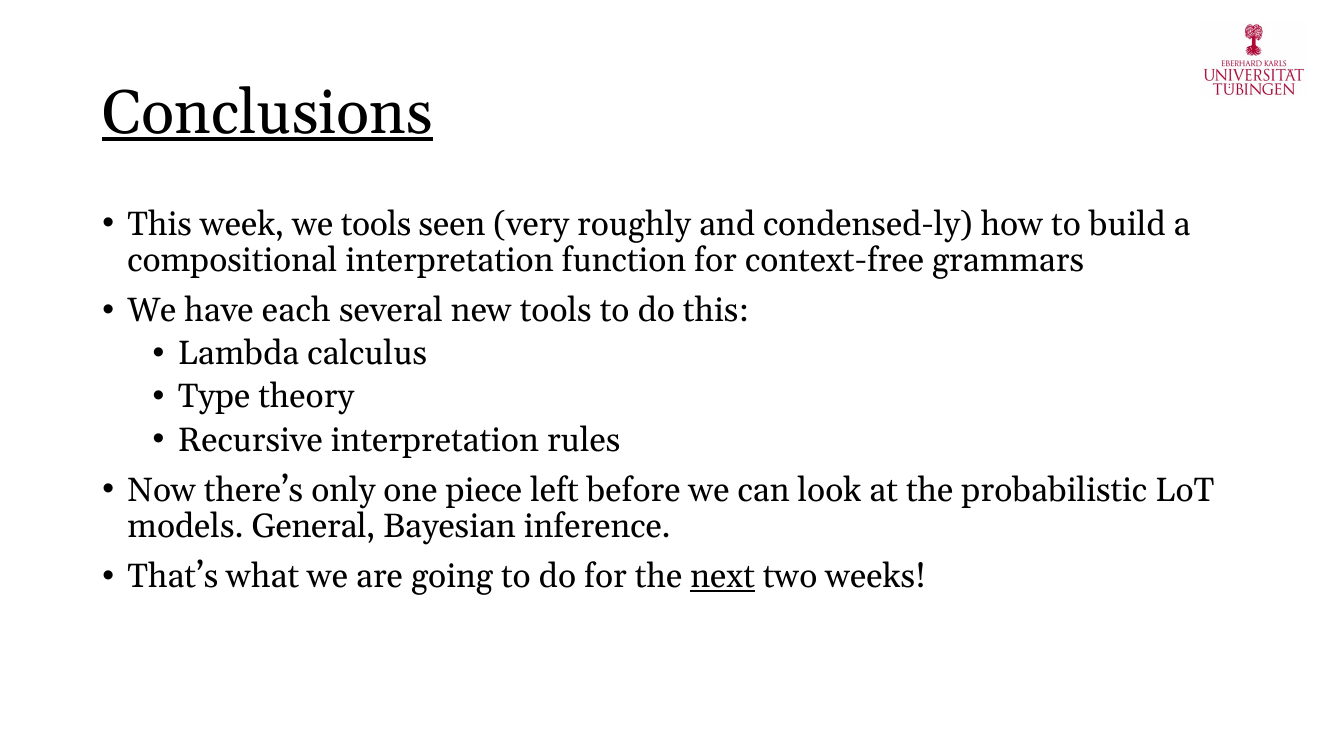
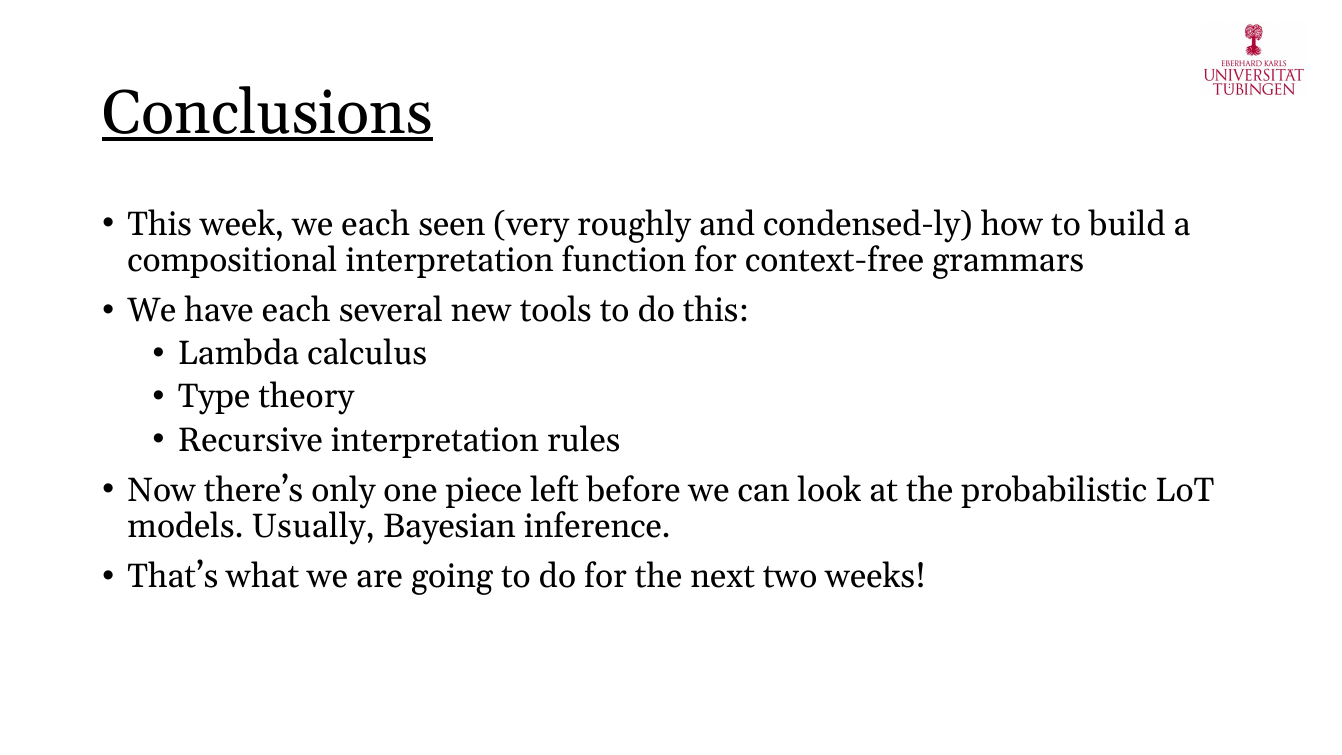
we tools: tools -> each
General: General -> Usually
next underline: present -> none
